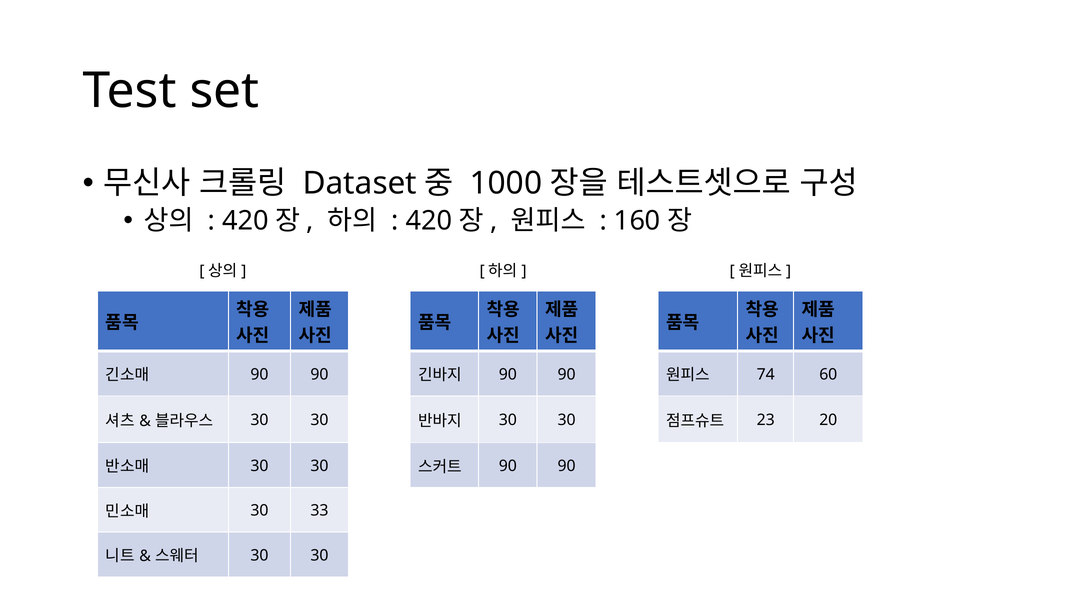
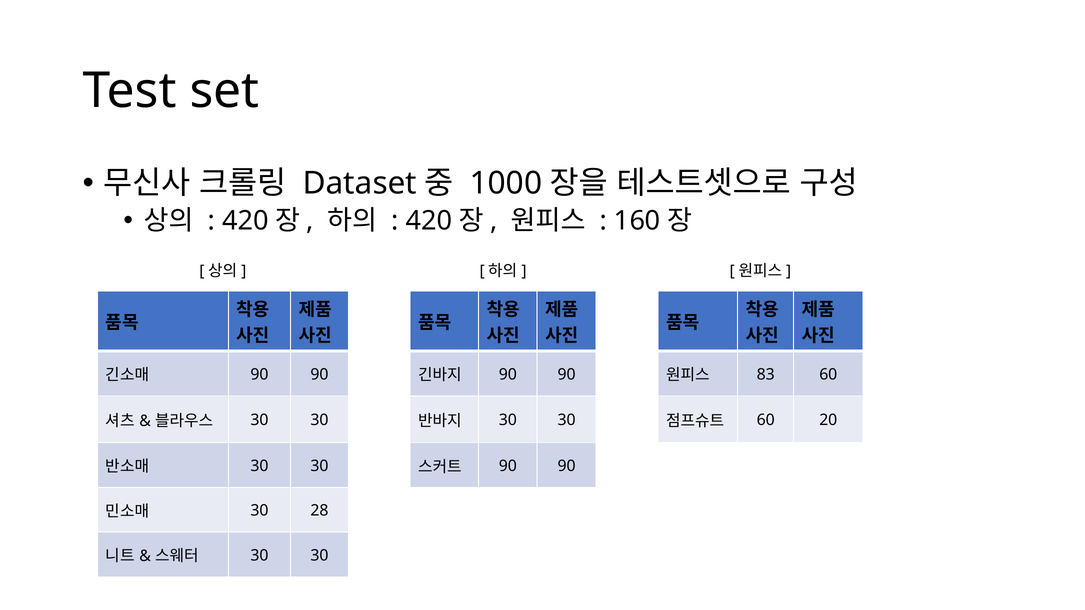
74: 74 -> 83
23 at (766, 420): 23 -> 60
33: 33 -> 28
